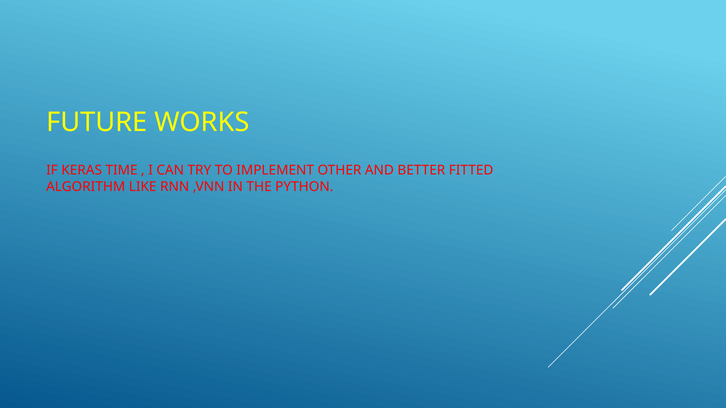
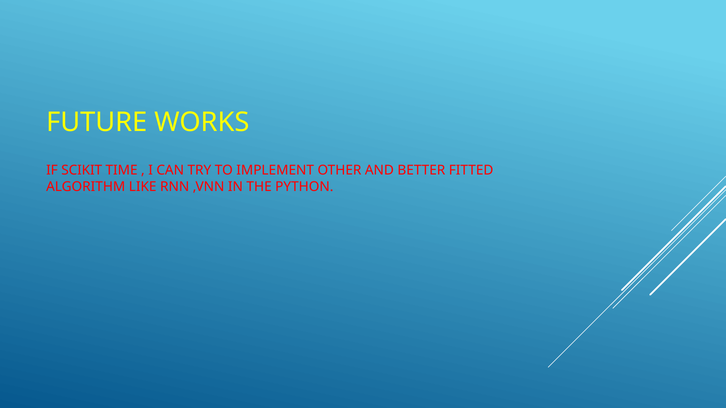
KERAS: KERAS -> SCIKIT
